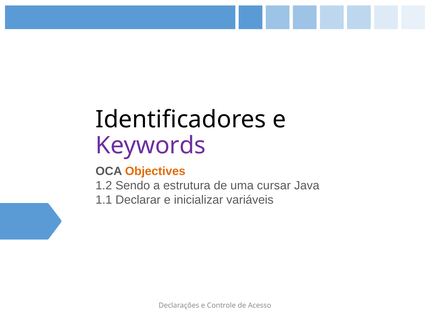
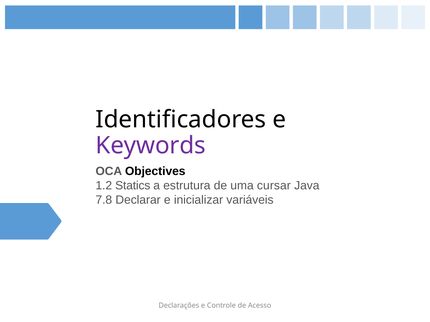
Objectives colour: orange -> black
Sendo: Sendo -> Statics
1.1: 1.1 -> 7.8
